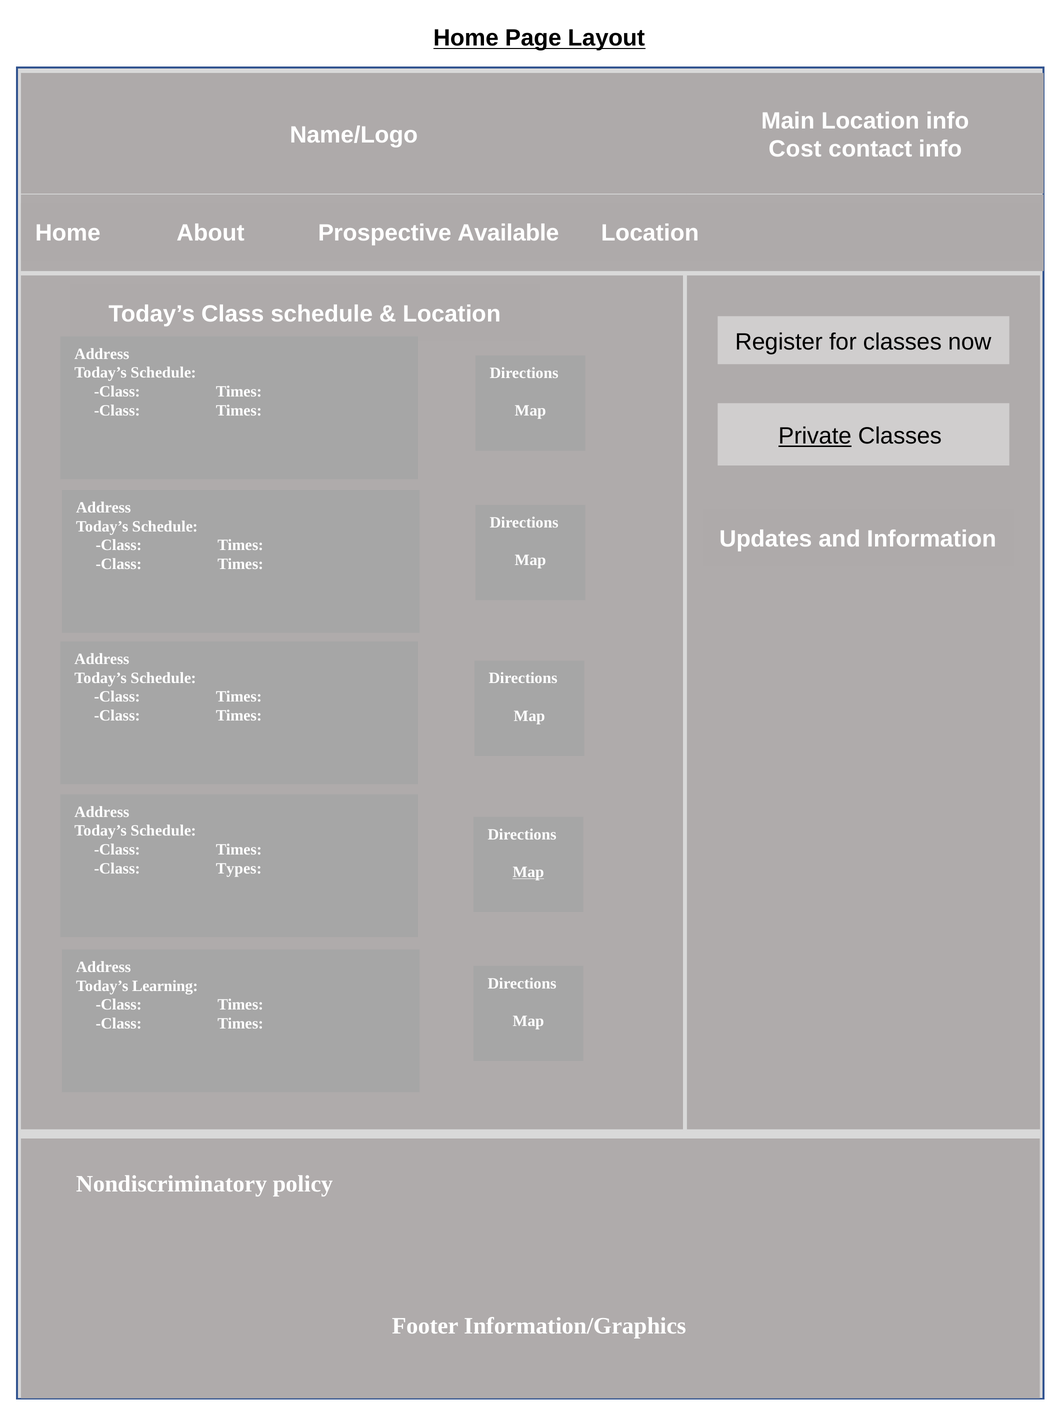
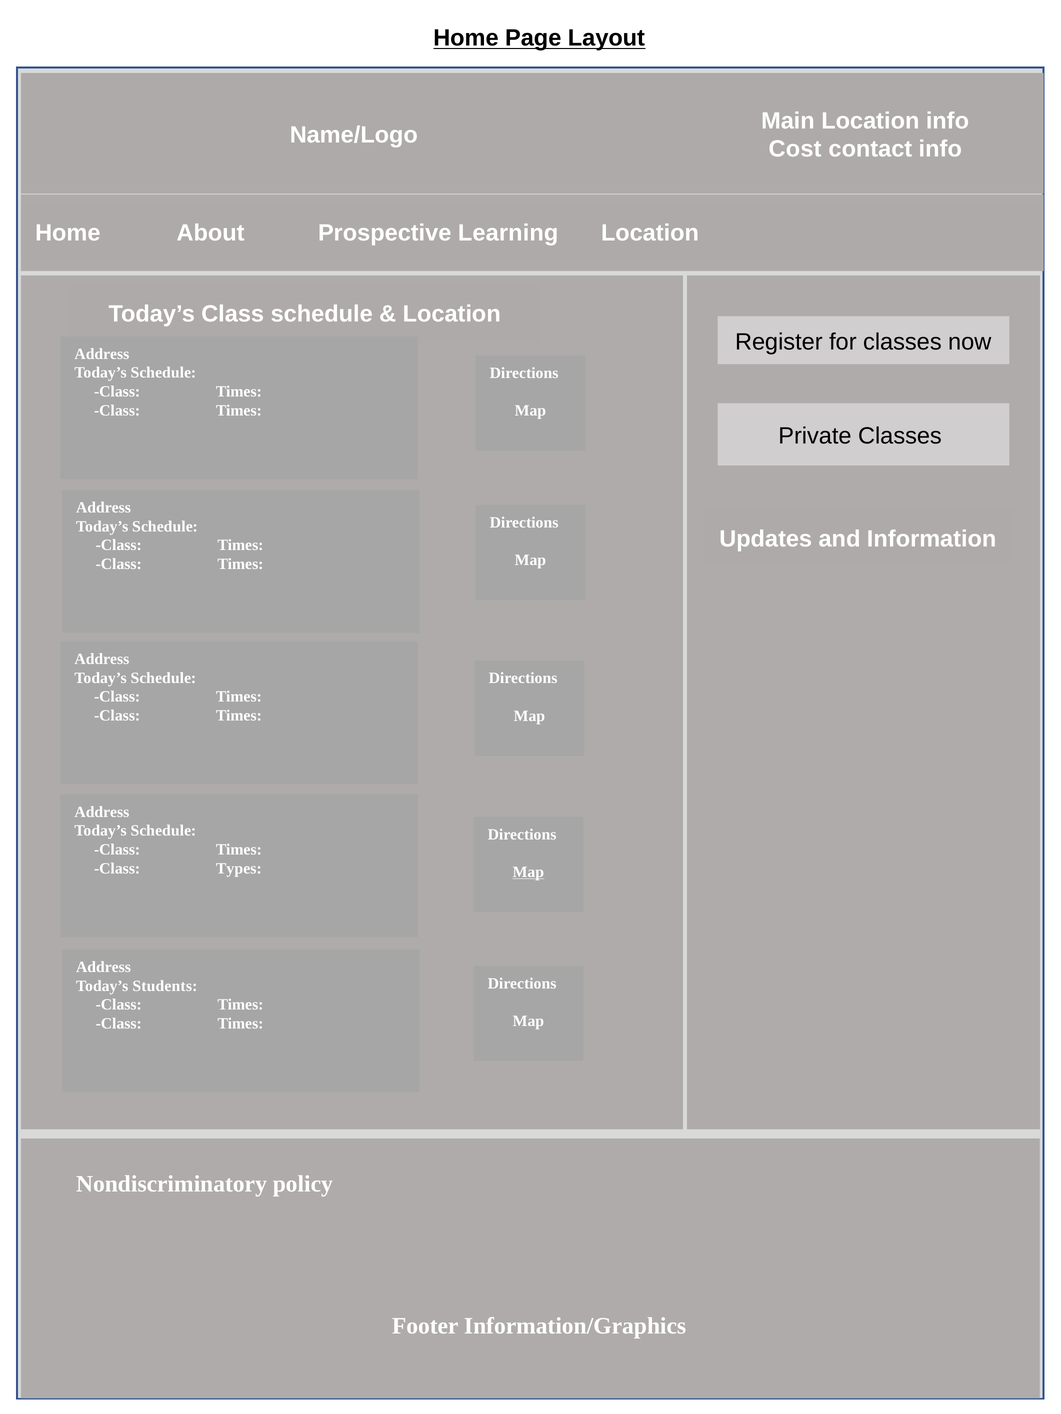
Available: Available -> Learning
Private underline: present -> none
Learning: Learning -> Students
